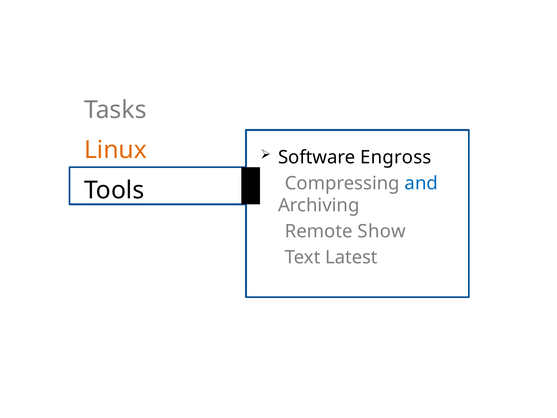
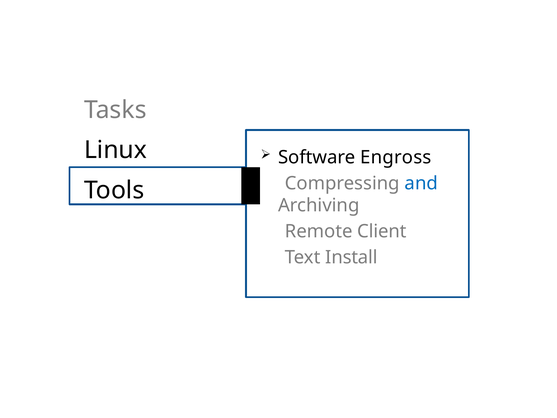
Linux colour: orange -> black
Show: Show -> Client
Latest: Latest -> Install
